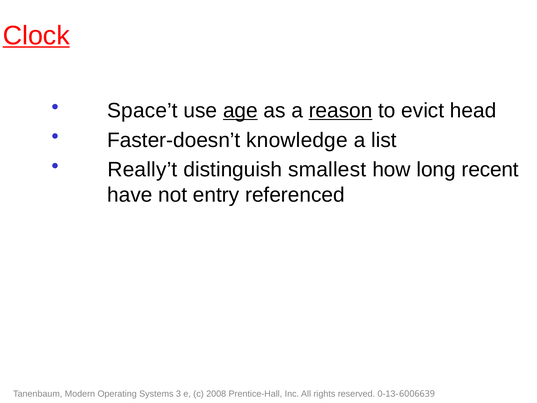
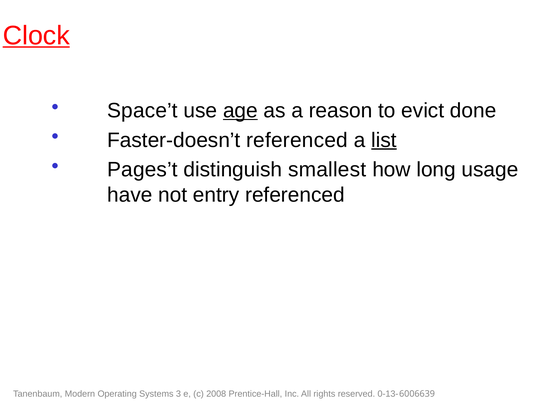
reason underline: present -> none
head: head -> done
Faster-doesn’t knowledge: knowledge -> referenced
list underline: none -> present
Really’t: Really’t -> Pages’t
recent: recent -> usage
